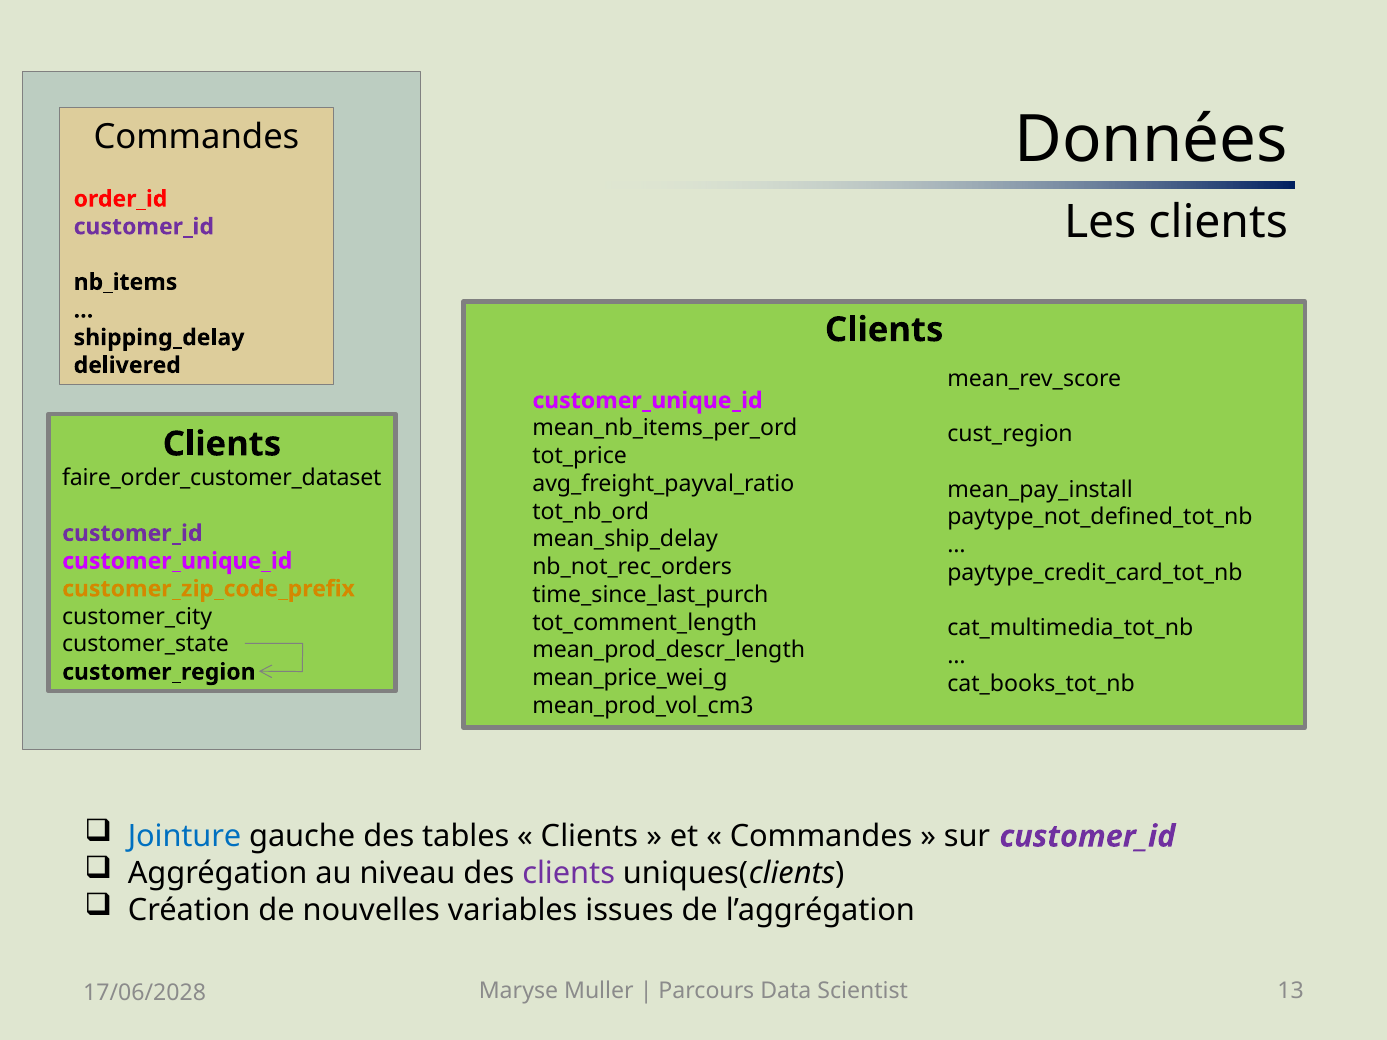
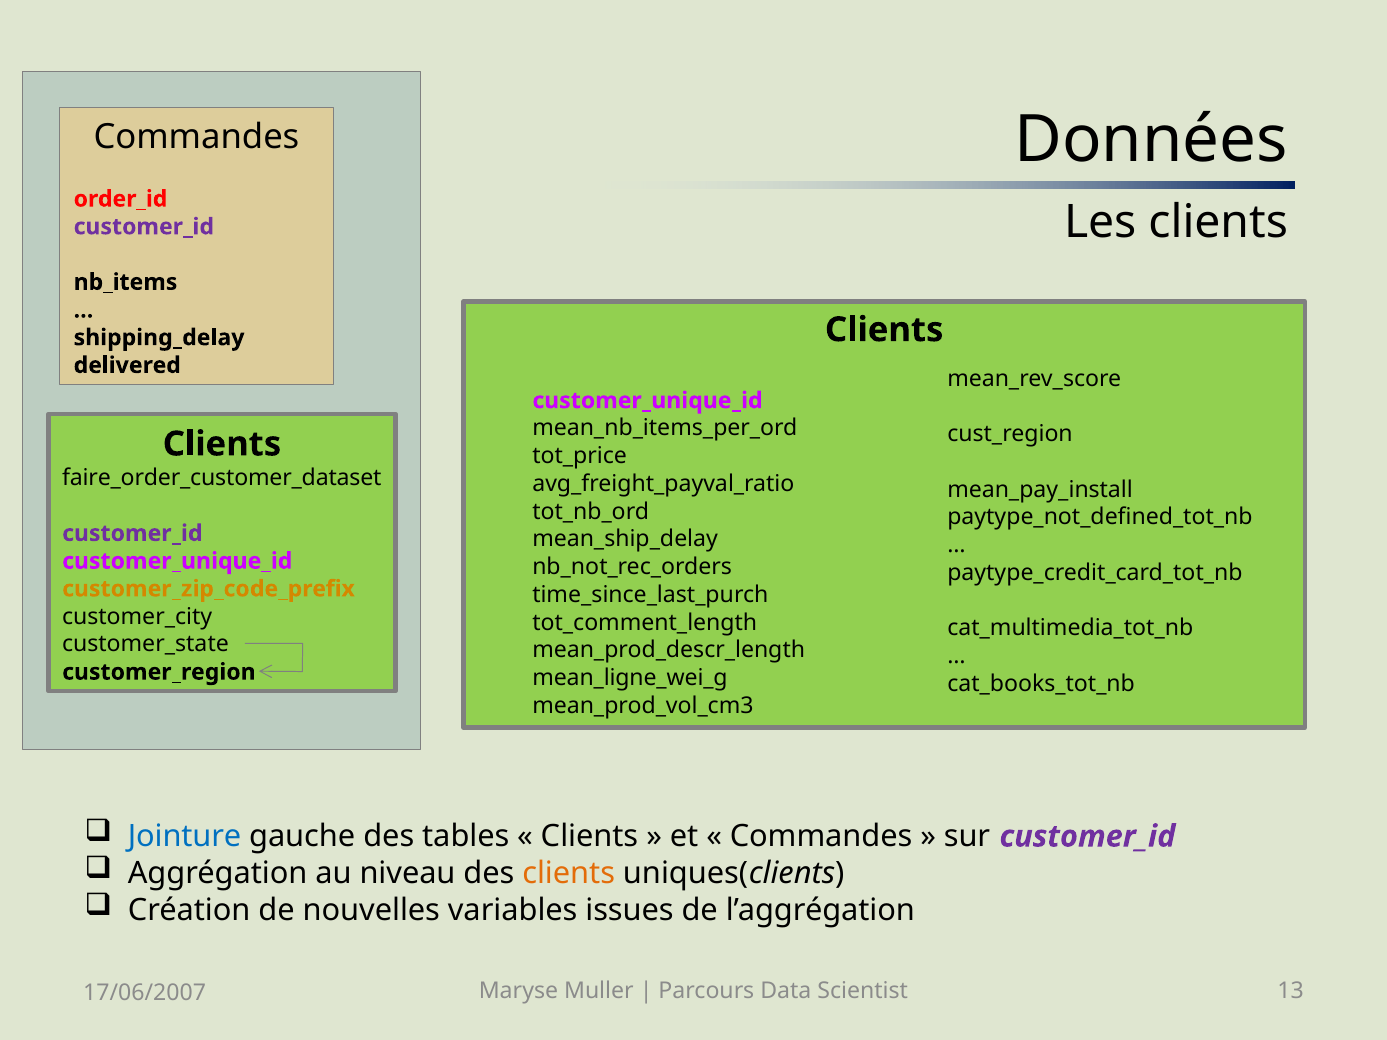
mean_price_wei_g: mean_price_wei_g -> mean_ligne_wei_g
clients at (569, 874) colour: purple -> orange
17/06/2028: 17/06/2028 -> 17/06/2007
